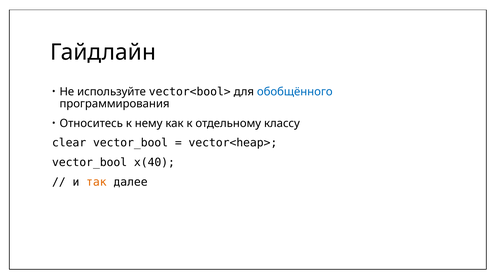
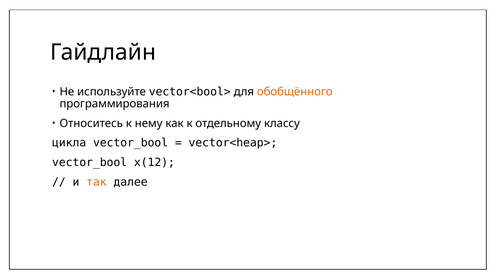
обобщённого colour: blue -> orange
clear: clear -> цикла
x(40: x(40 -> x(12
